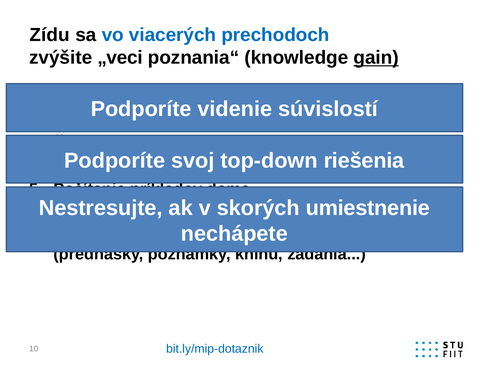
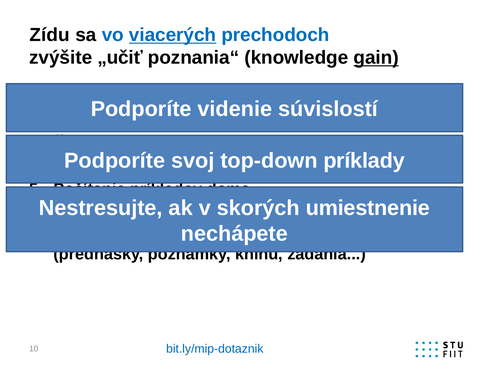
viacerých underline: none -> present
„veci: „veci -> „učiť
riešenia: riešenia -> príklady
